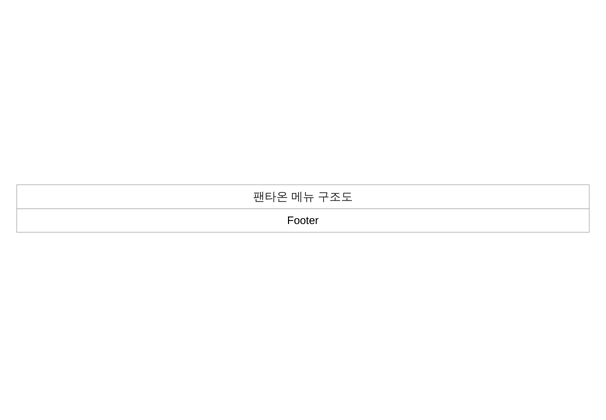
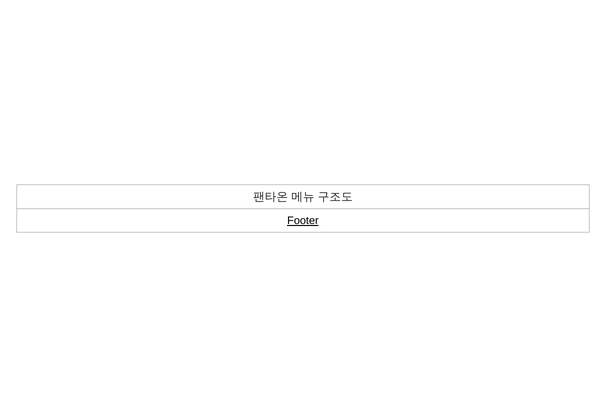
Footer underline: none -> present
